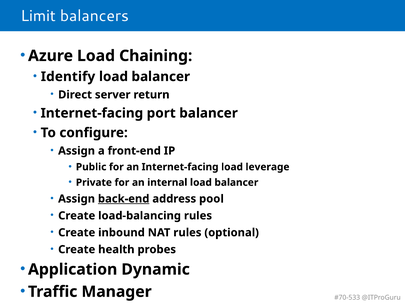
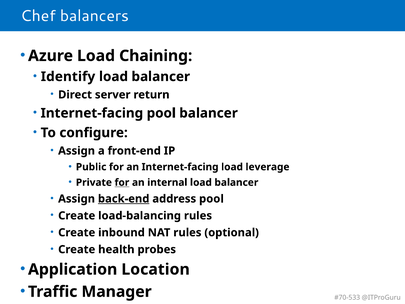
Limit: Limit -> Chef
Internet-facing port: port -> pool
for at (122, 182) underline: none -> present
Dynamic: Dynamic -> Location
